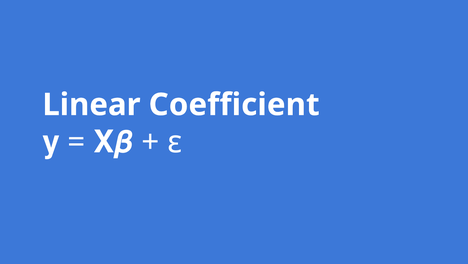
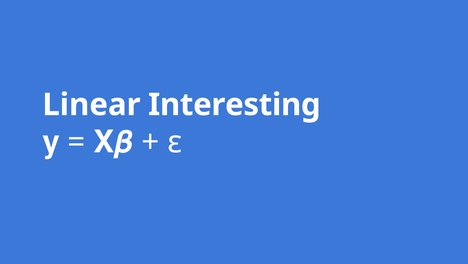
Coefficient: Coefficient -> Interesting
